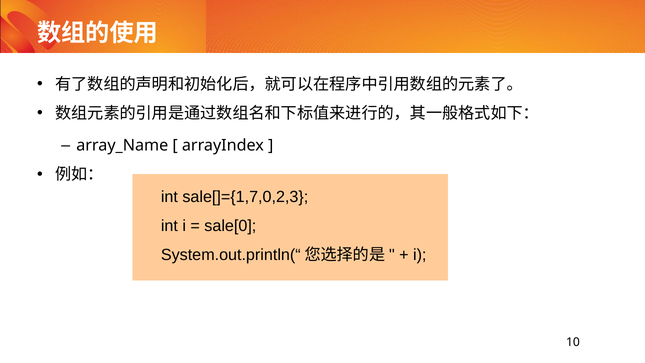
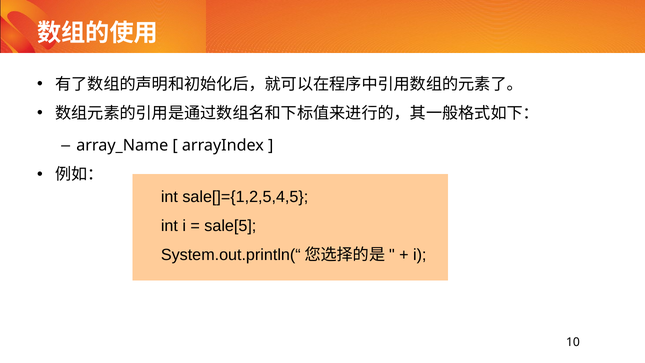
sale[]={1,7,0,2,3: sale[]={1,7,0,2,3 -> sale[]={1,2,5,4,5
sale[0: sale[0 -> sale[5
